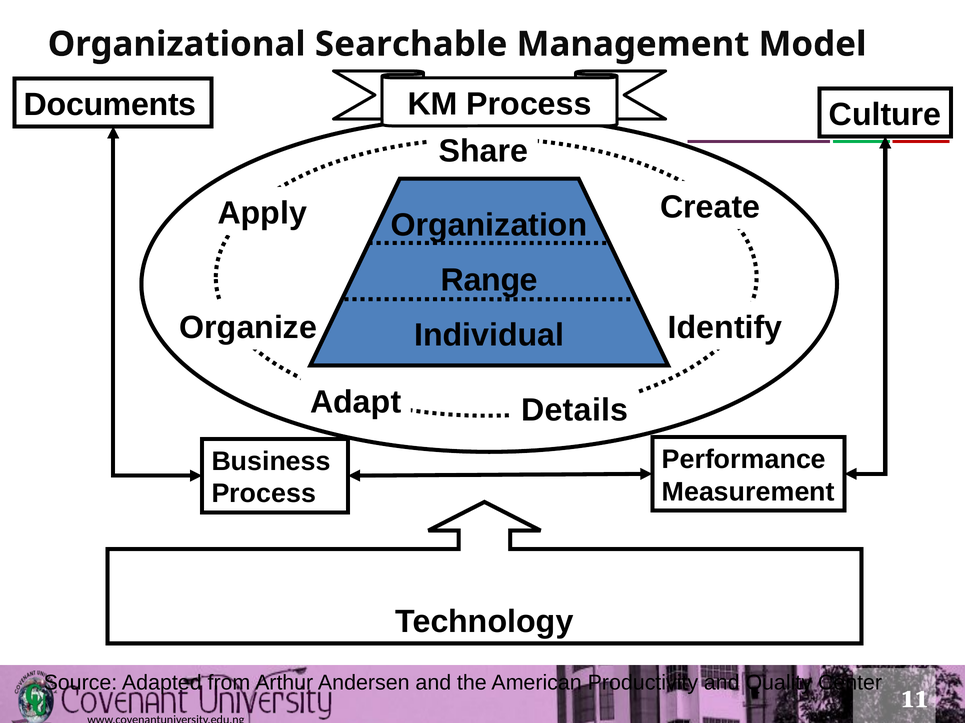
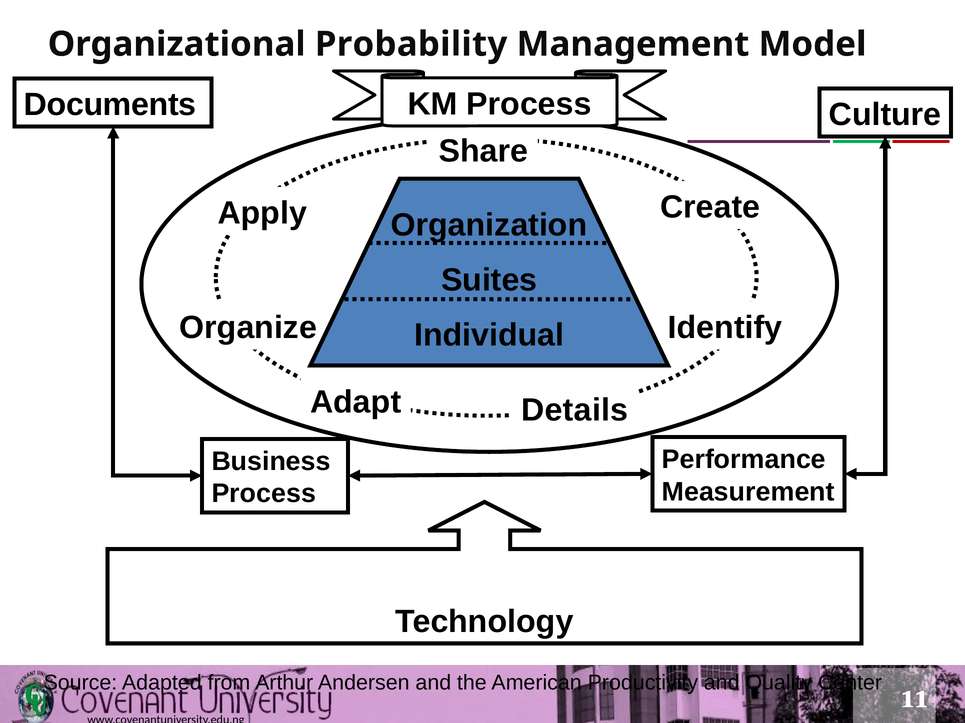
Searchable: Searchable -> Probability
Range: Range -> Suites
